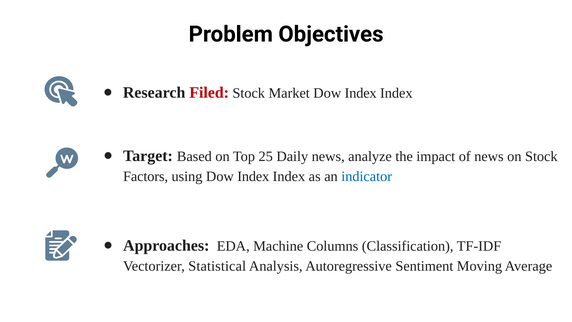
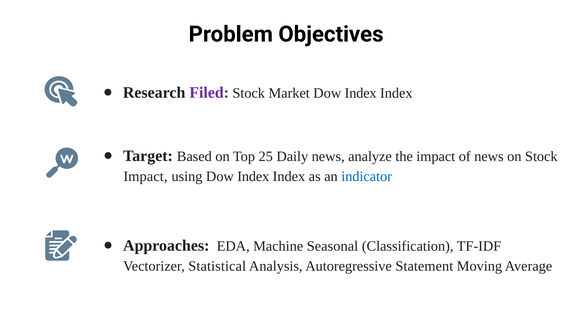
Filed colour: red -> purple
Factors at (146, 176): Factors -> Impact
Columns: Columns -> Seasonal
Sentiment: Sentiment -> Statement
